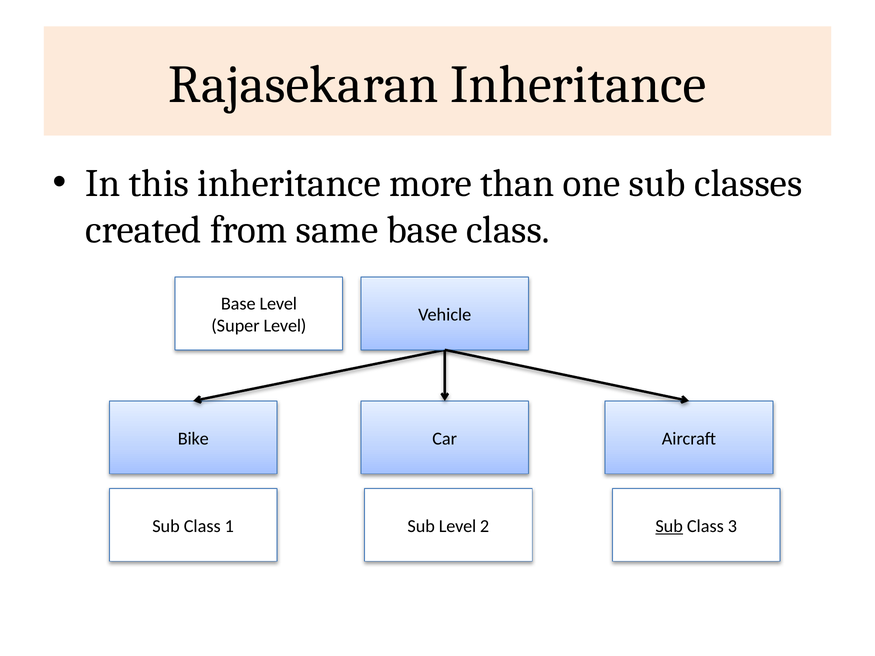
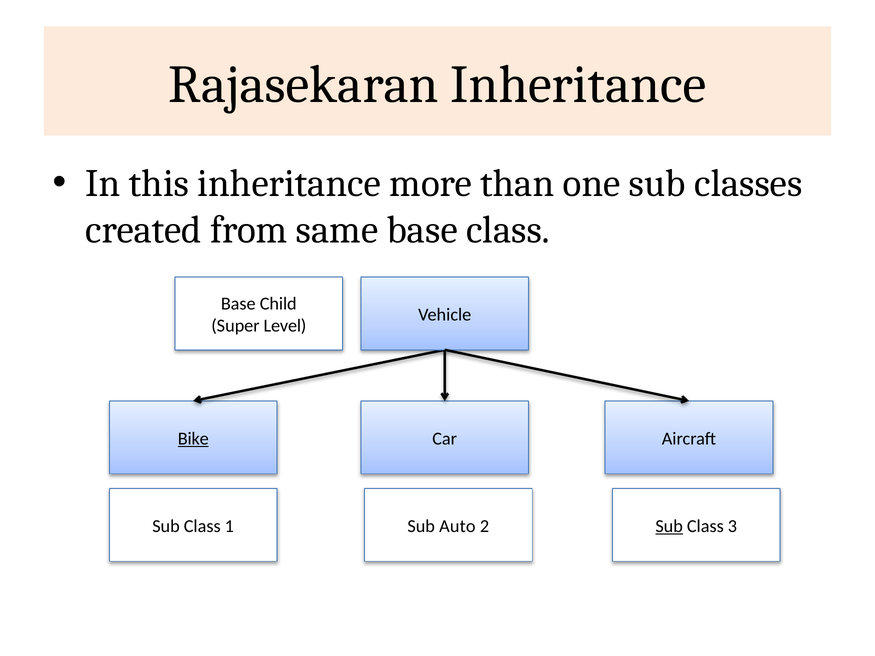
Base Level: Level -> Child
Bike underline: none -> present
Sub Level: Level -> Auto
